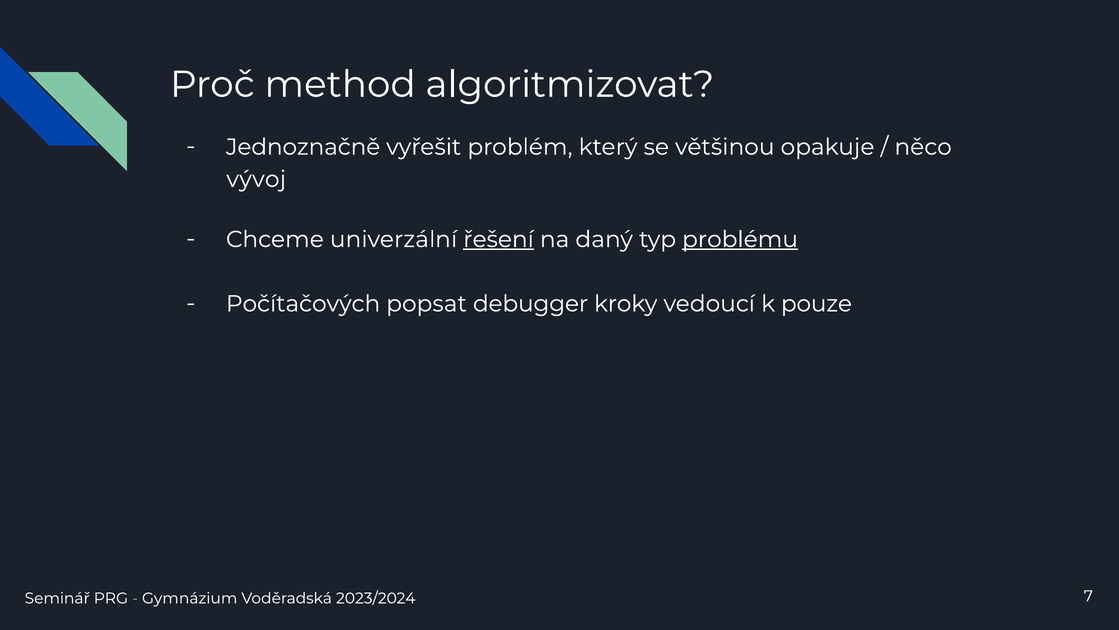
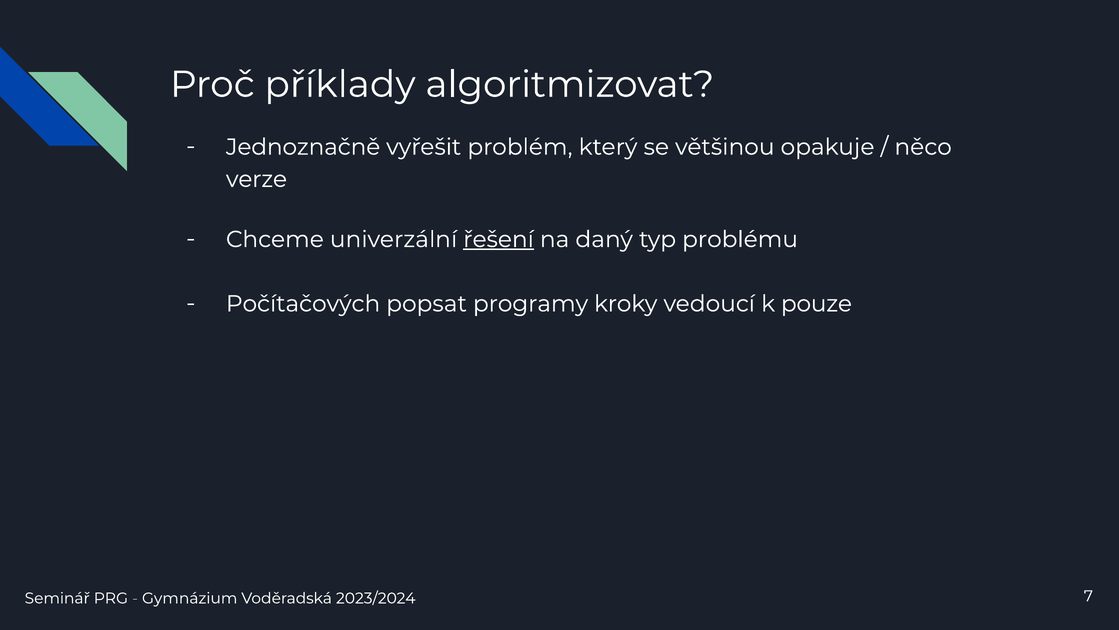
method: method -> příklady
vývoj: vývoj -> verze
problému underline: present -> none
debugger: debugger -> programy
